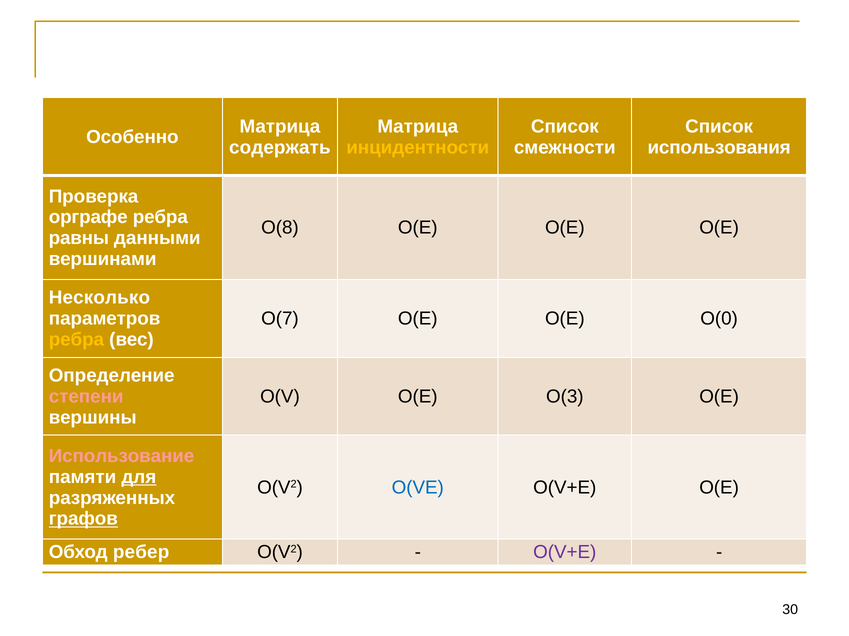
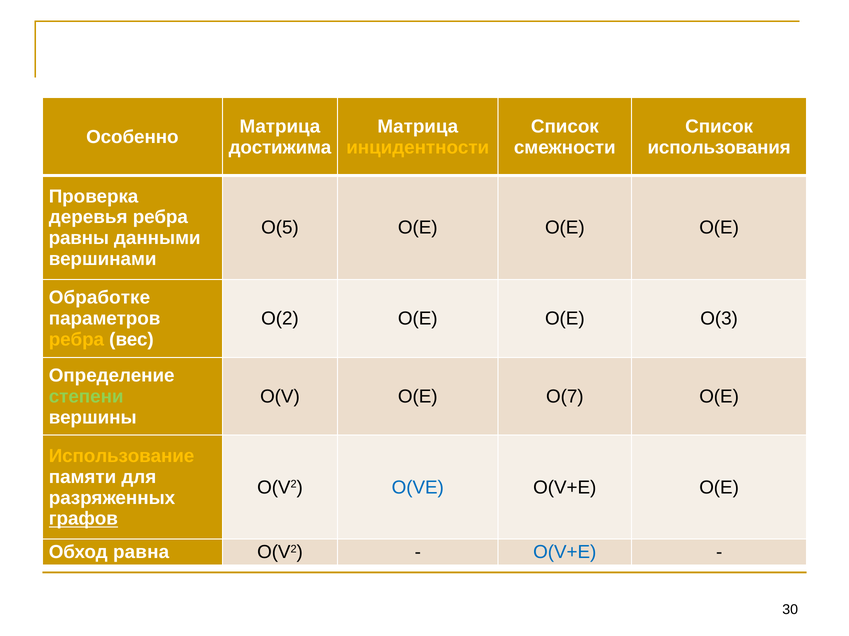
содержать: содержать -> достижима
орграфе: орграфе -> деревья
O(8: O(8 -> O(5
Несколько: Несколько -> Обработке
O(7: O(7 -> O(2
O(0: O(0 -> O(3
степени colour: pink -> light green
O(3: O(3 -> O(7
Использование colour: pink -> yellow
для underline: present -> none
ребер: ребер -> равна
O(V+E at (565, 553) colour: purple -> blue
